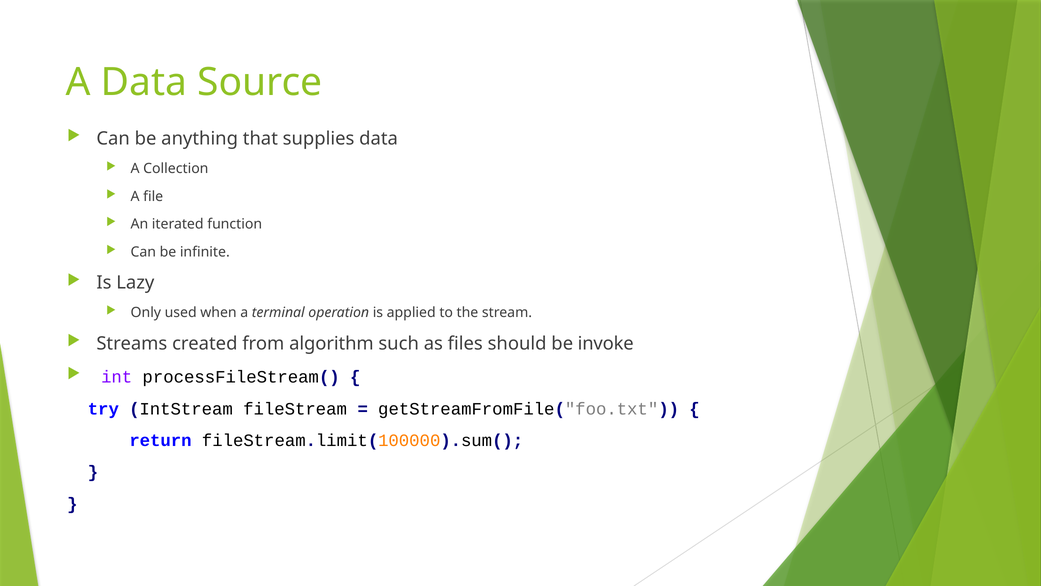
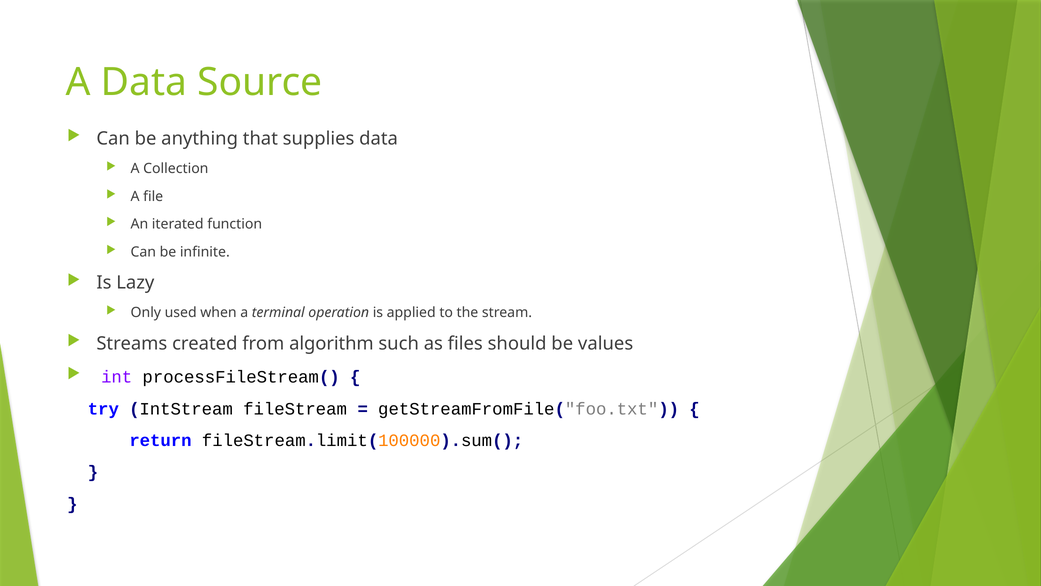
invoke: invoke -> values
